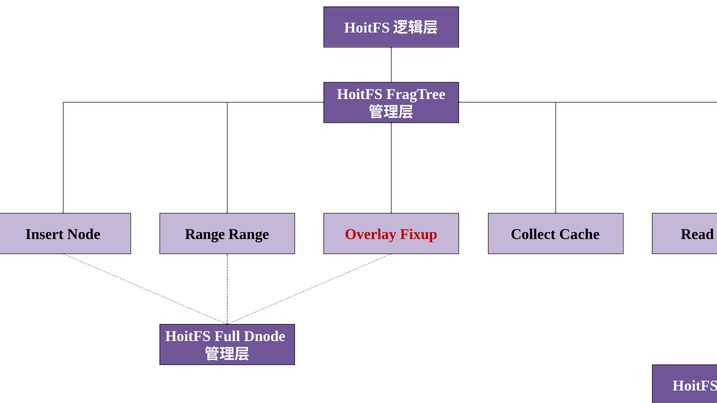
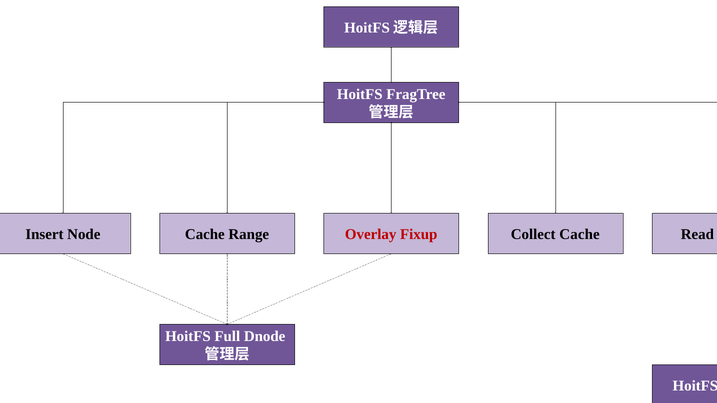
Node Range: Range -> Cache
